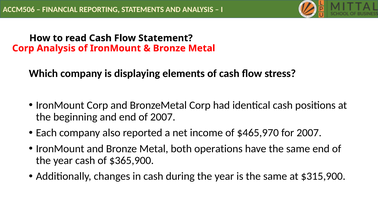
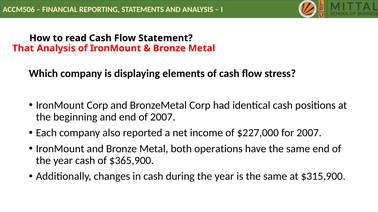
Corp at (23, 48): Corp -> That
$465,970: $465,970 -> $227,000
